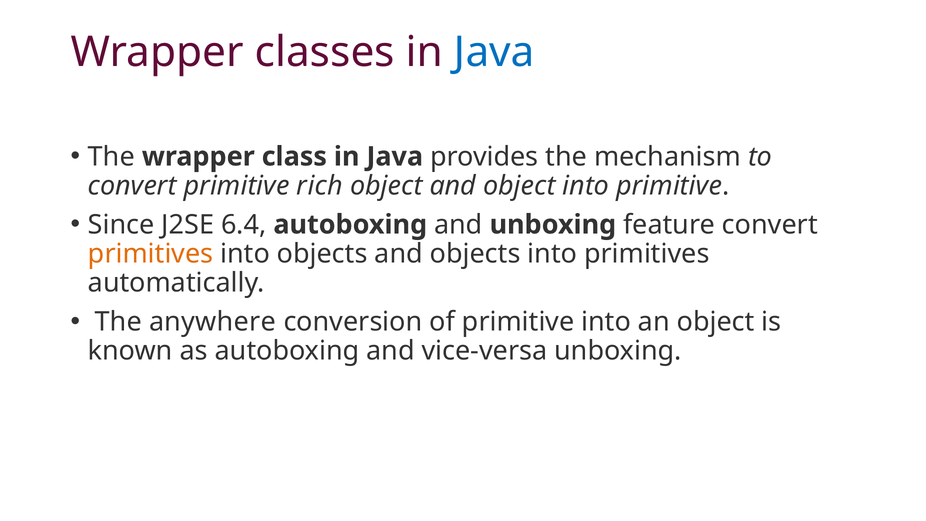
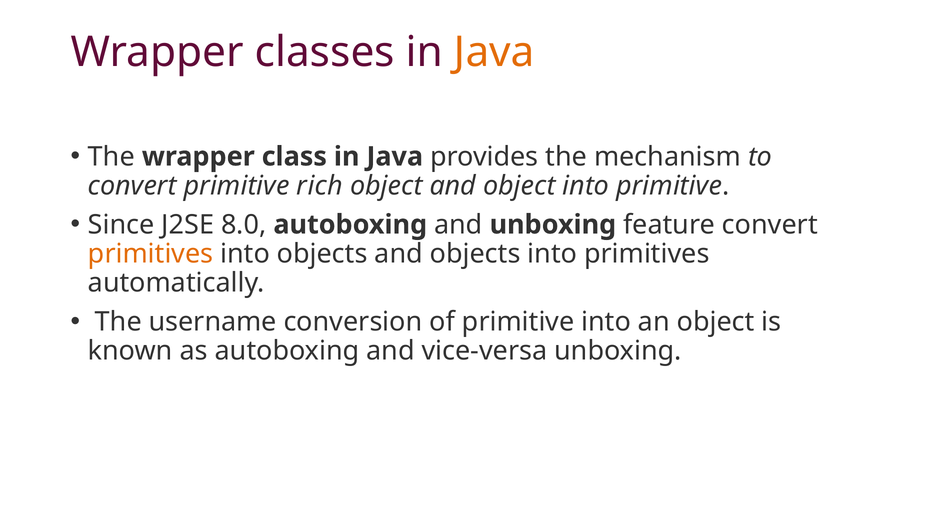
Java at (494, 52) colour: blue -> orange
6.4: 6.4 -> 8.0
anywhere: anywhere -> username
